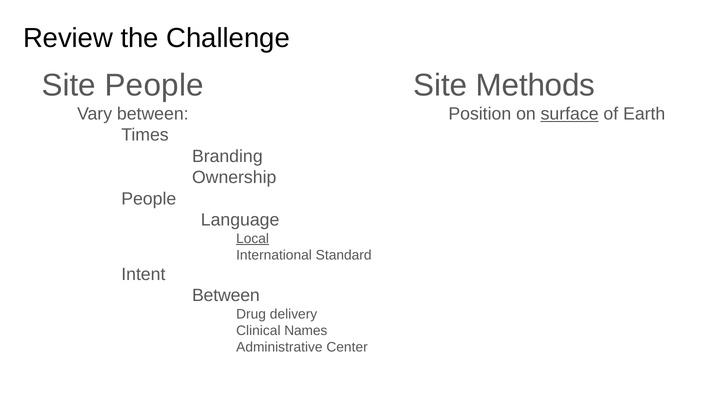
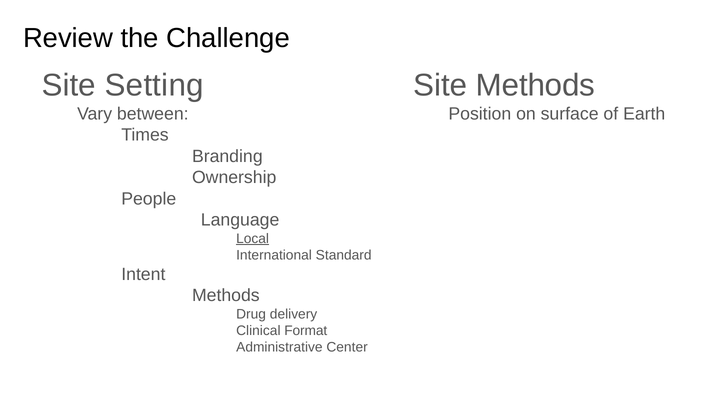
Site People: People -> Setting
surface underline: present -> none
Between at (226, 295): Between -> Methods
Names: Names -> Format
